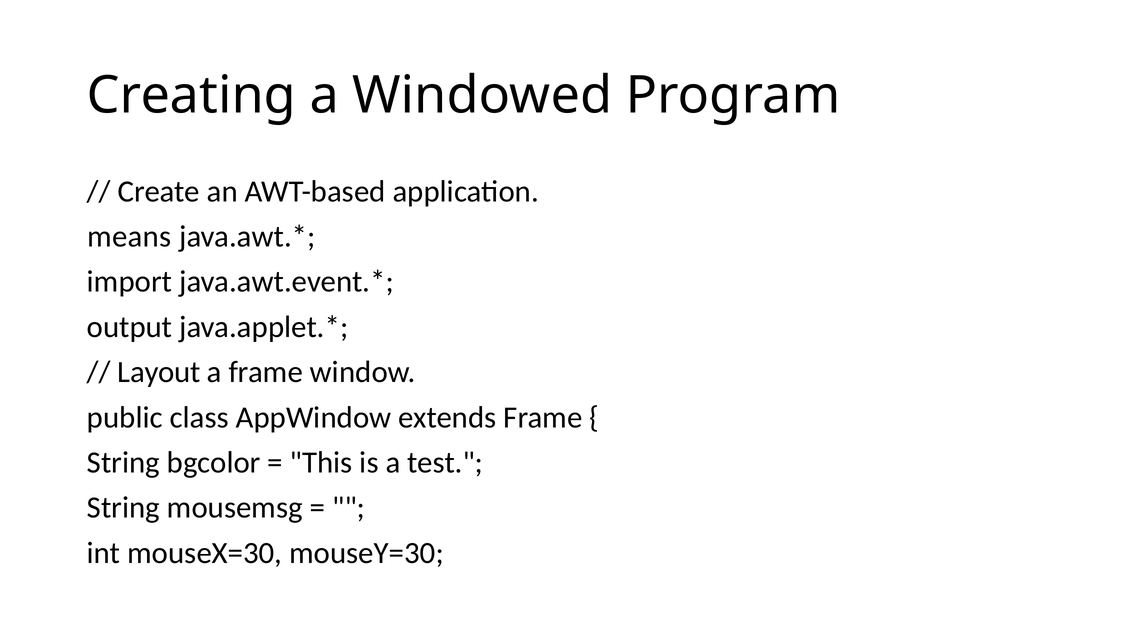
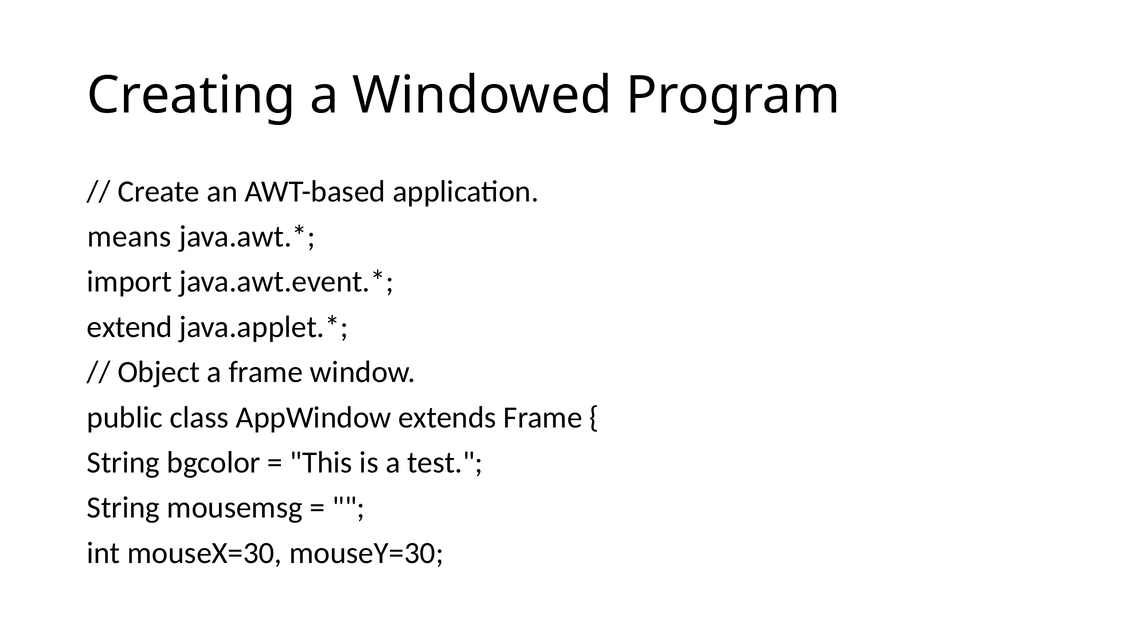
output: output -> extend
Layout: Layout -> Object
